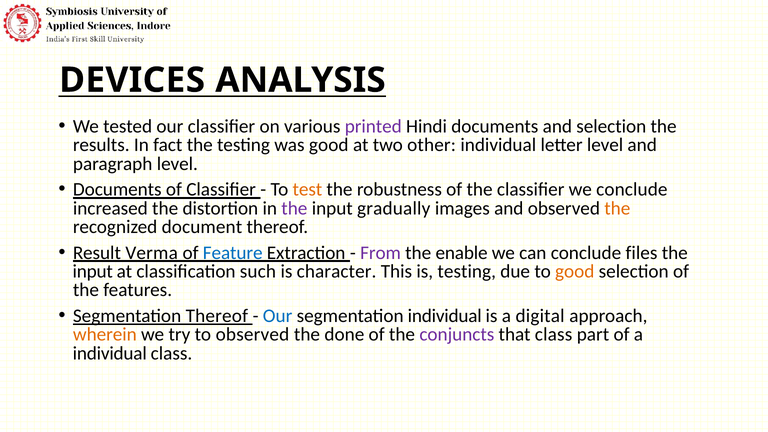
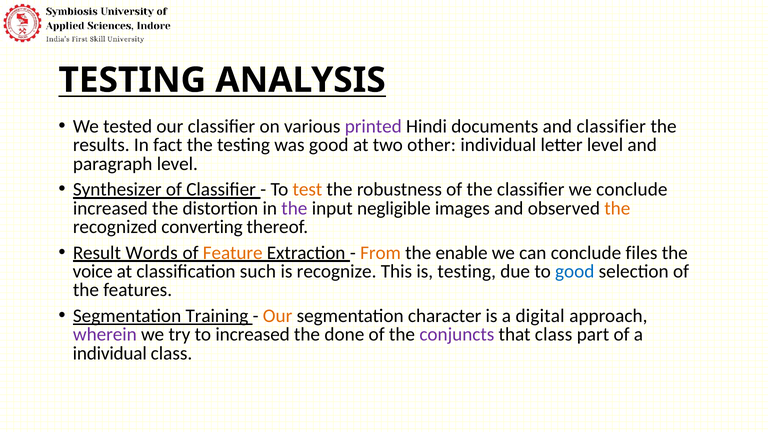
DEVICES at (132, 80): DEVICES -> TESTING
and selection: selection -> classifier
Documents at (117, 190): Documents -> Synthesizer
gradually: gradually -> negligible
document: document -> converting
Verma: Verma -> Words
Feature colour: blue -> orange
From colour: purple -> orange
input at (93, 271): input -> voice
character: character -> recognize
good at (575, 271) colour: orange -> blue
Segmentation Thereof: Thereof -> Training
Our at (278, 316) colour: blue -> orange
segmentation individual: individual -> character
wherein colour: orange -> purple
to observed: observed -> increased
